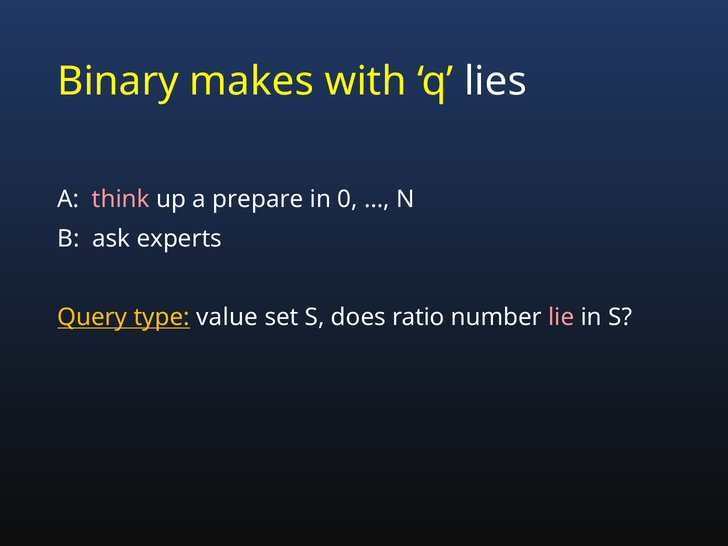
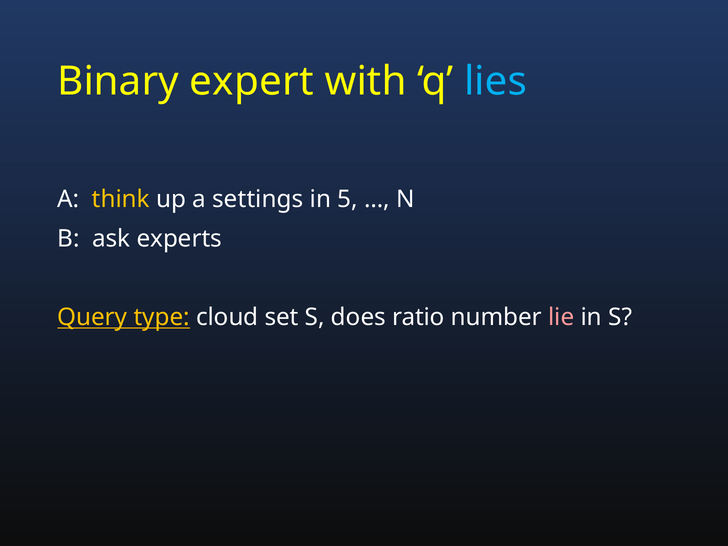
makes: makes -> expert
lies colour: white -> light blue
think colour: pink -> yellow
prepare: prepare -> settings
0: 0 -> 5
value: value -> cloud
